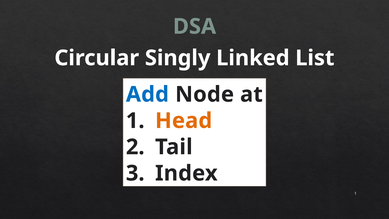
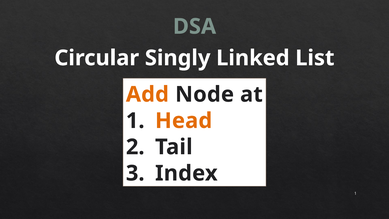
Add colour: blue -> orange
